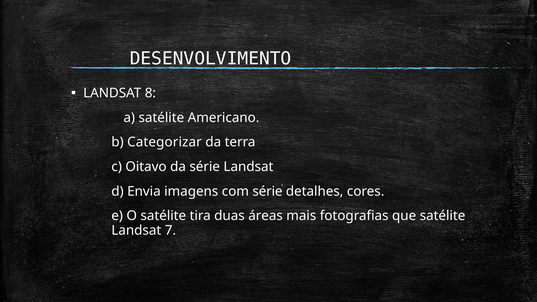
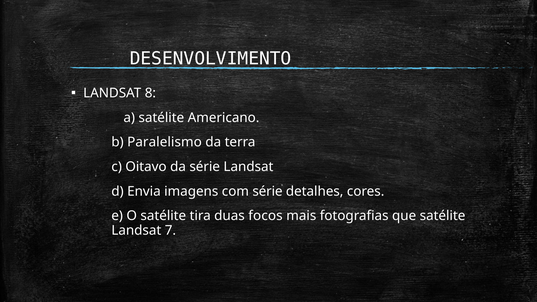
Categorizar: Categorizar -> Paralelismo
áreas: áreas -> focos
